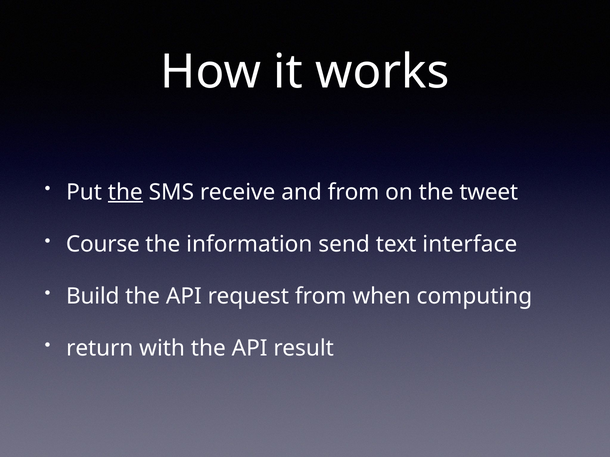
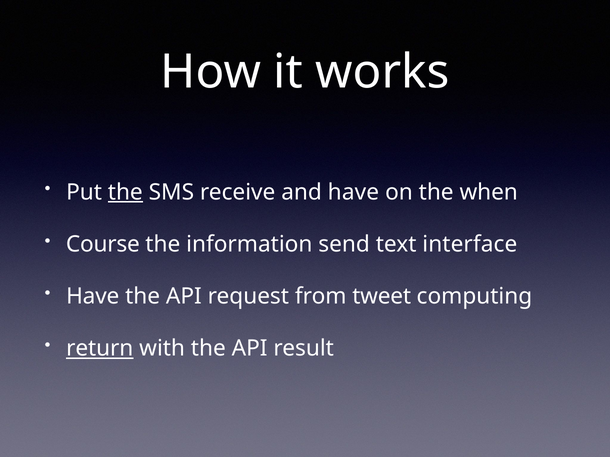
and from: from -> have
tweet: tweet -> when
Build at (93, 297): Build -> Have
when: when -> tweet
return underline: none -> present
